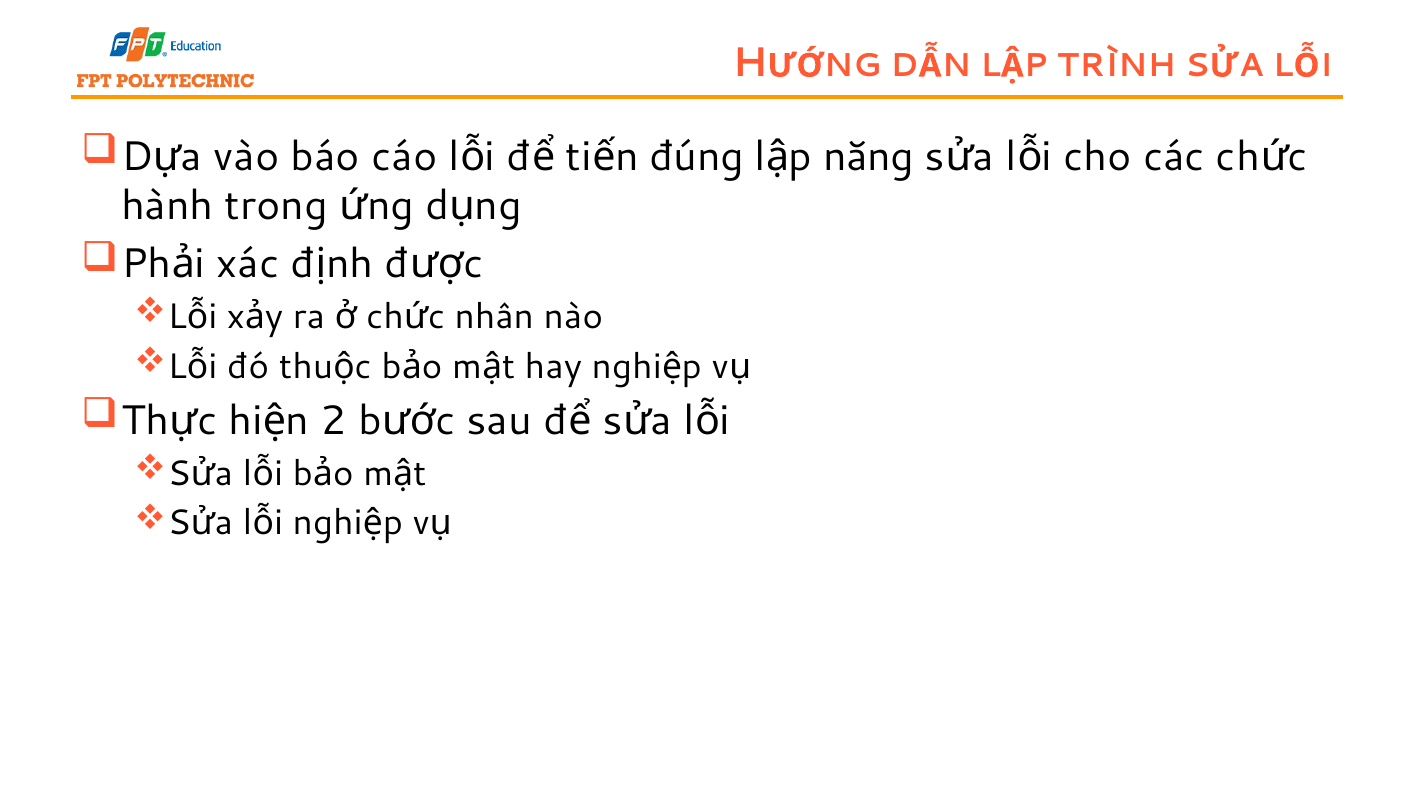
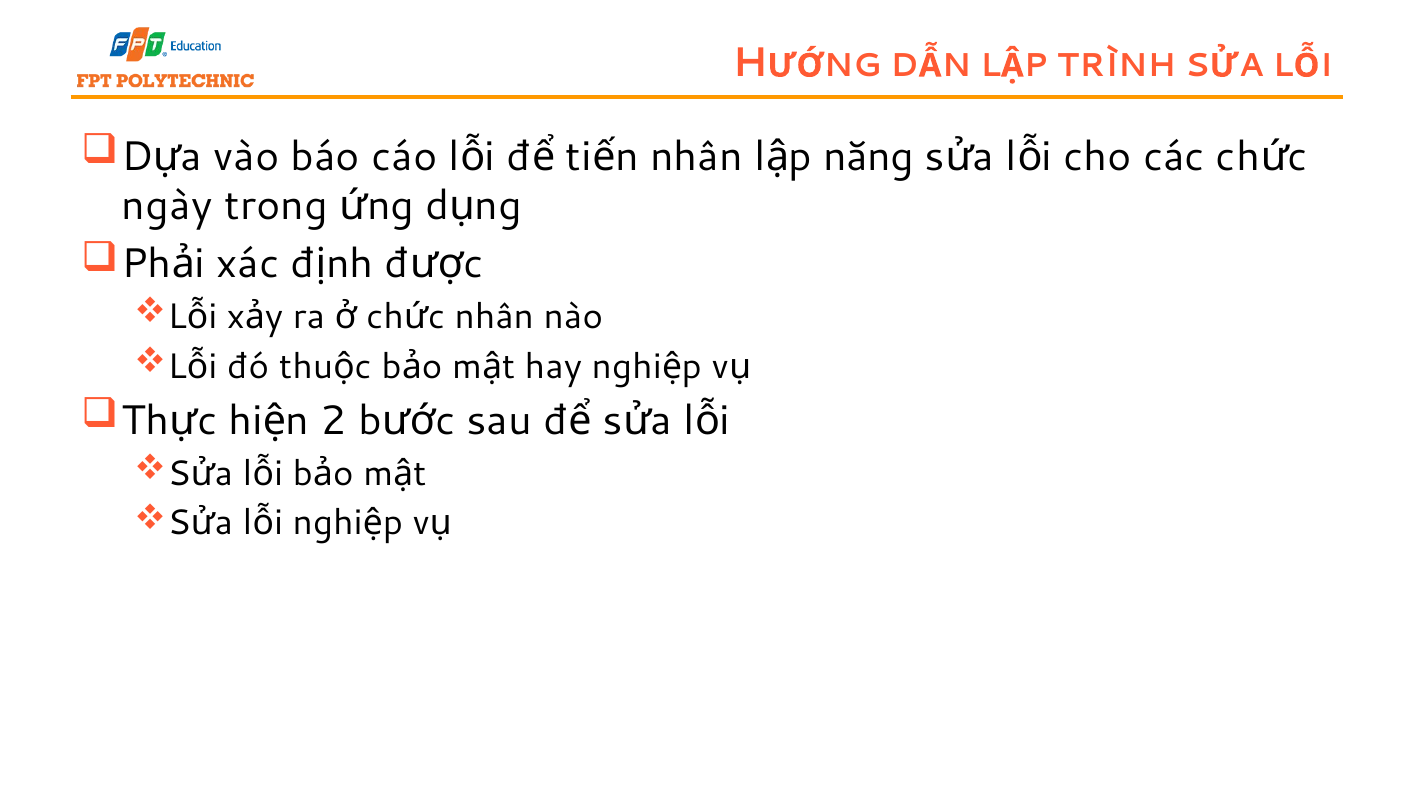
đúng at (697, 157): đúng -> nhân
hành: hành -> ngày
